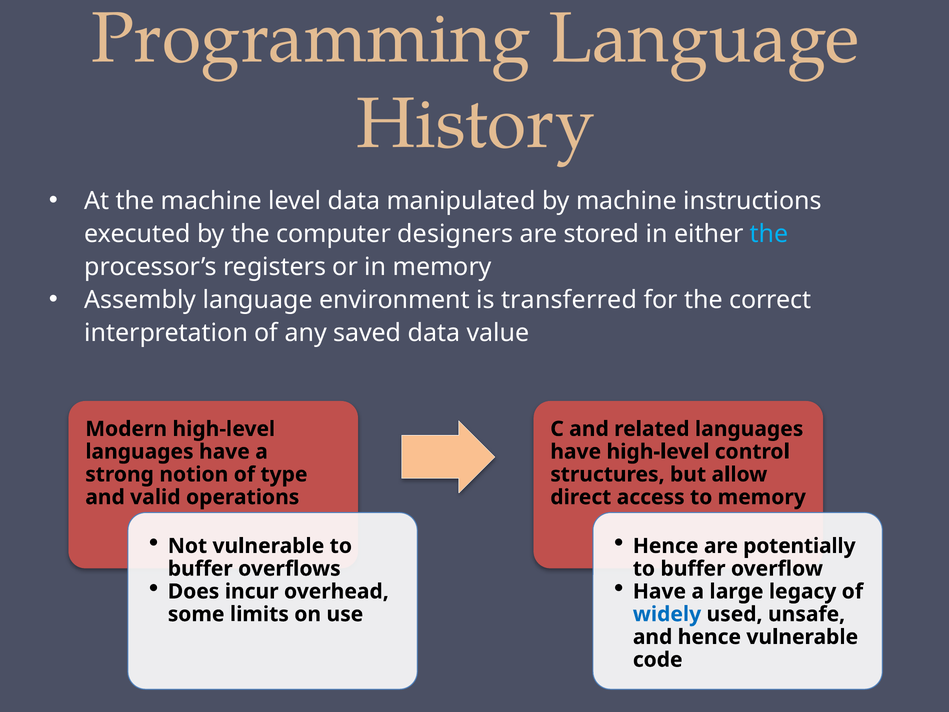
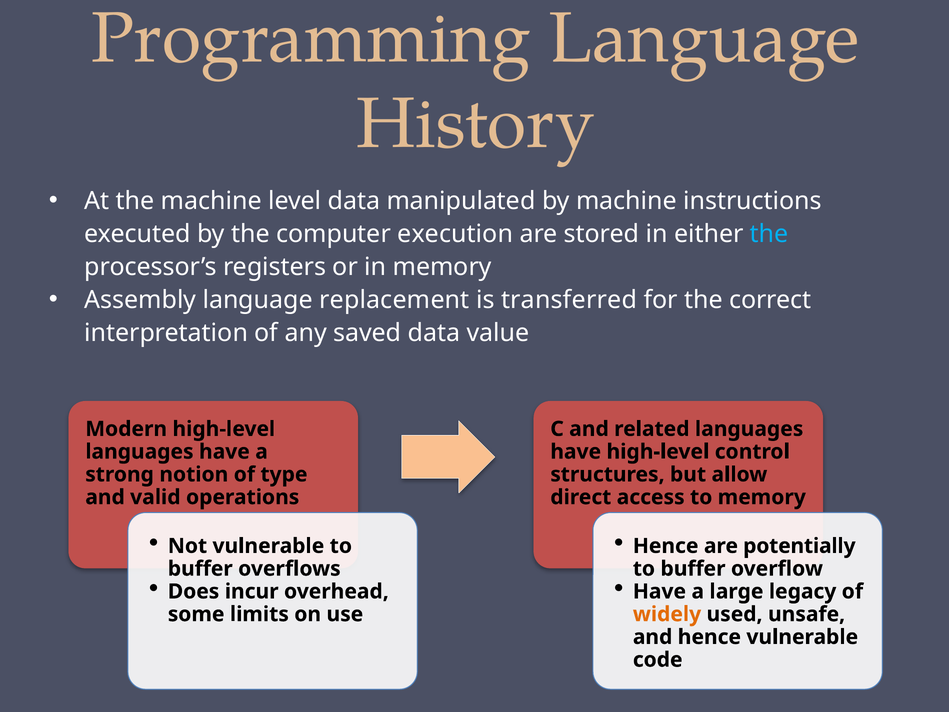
designers: designers -> execution
environment: environment -> replacement
widely colour: blue -> orange
